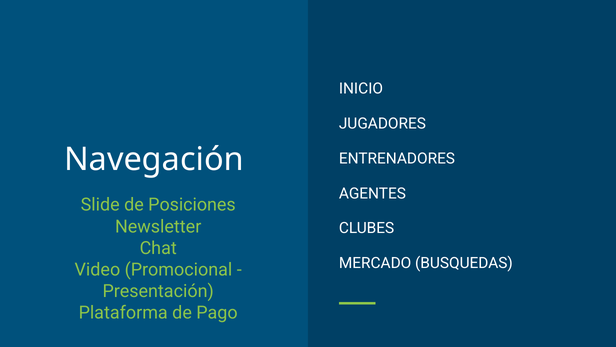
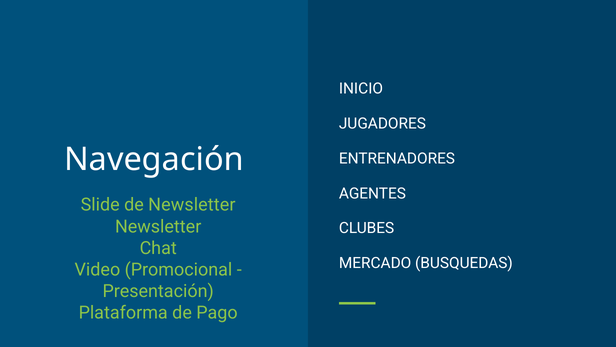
de Posiciones: Posiciones -> Newsletter
